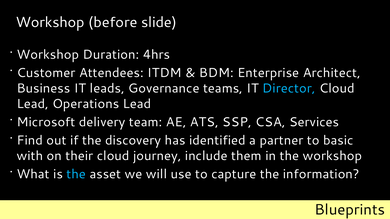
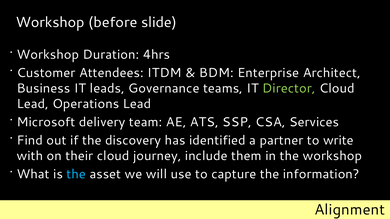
Director colour: light blue -> light green
basic: basic -> write
Blueprints: Blueprints -> Alignment
